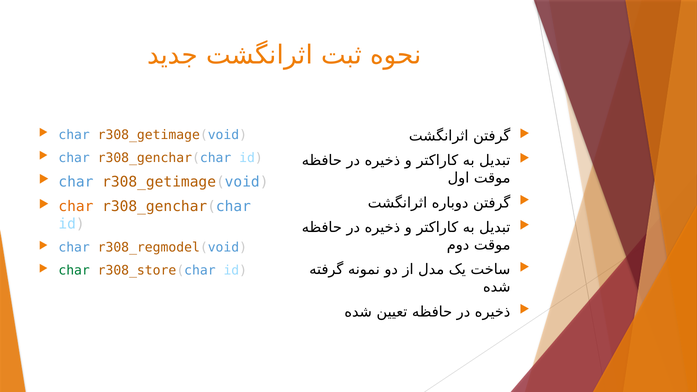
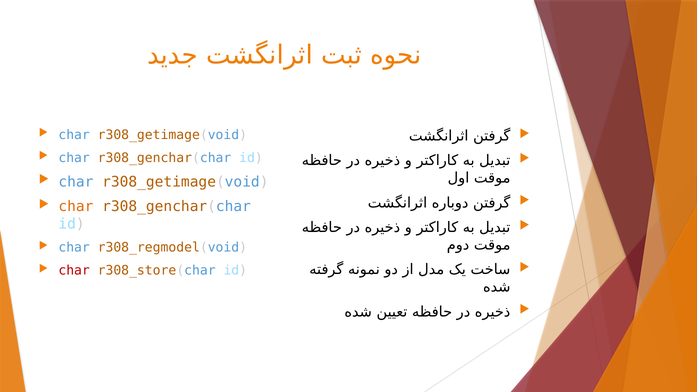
char at (74, 271) colour: green -> red
